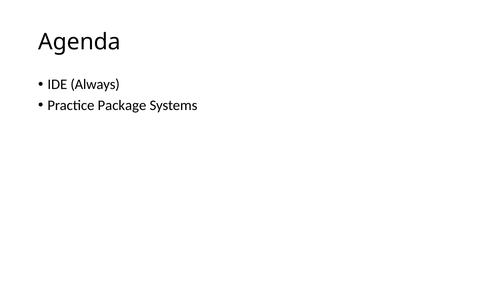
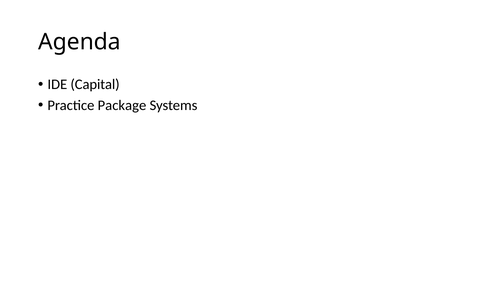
Always: Always -> Capital
